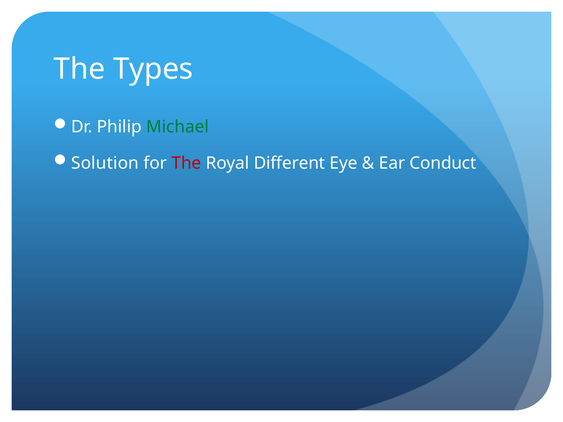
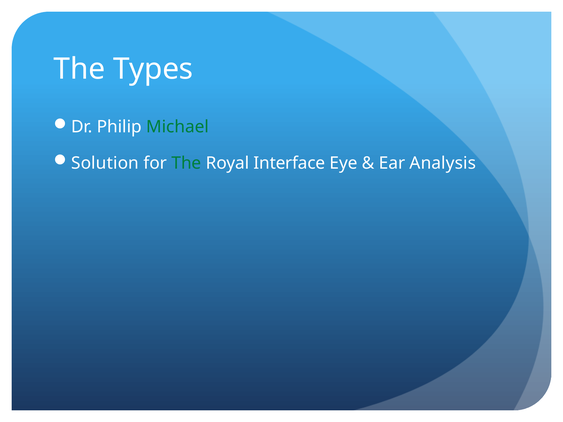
The at (186, 163) colour: red -> green
Different: Different -> Interface
Conduct: Conduct -> Analysis
